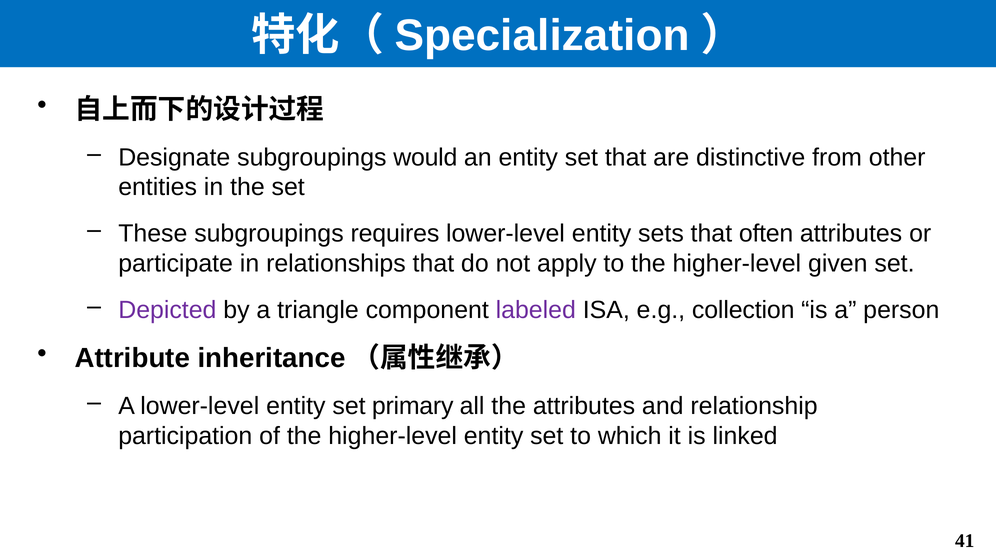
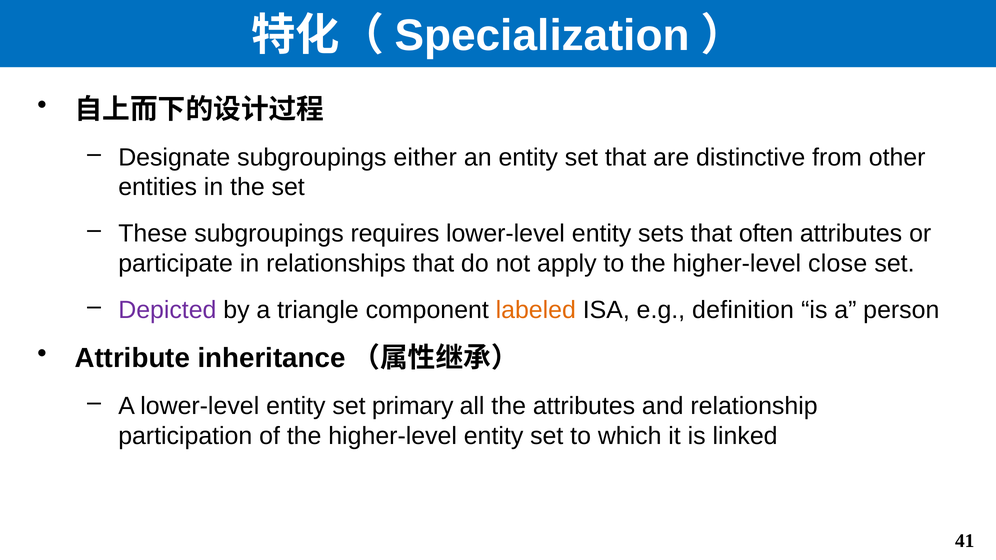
would: would -> either
given: given -> close
labeled colour: purple -> orange
collection: collection -> definition
